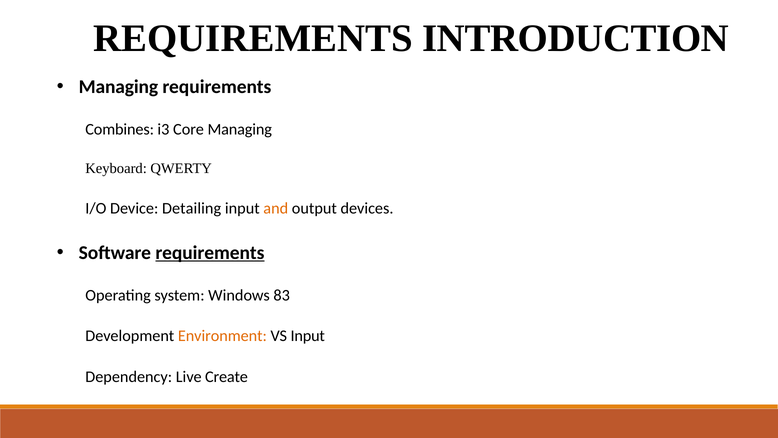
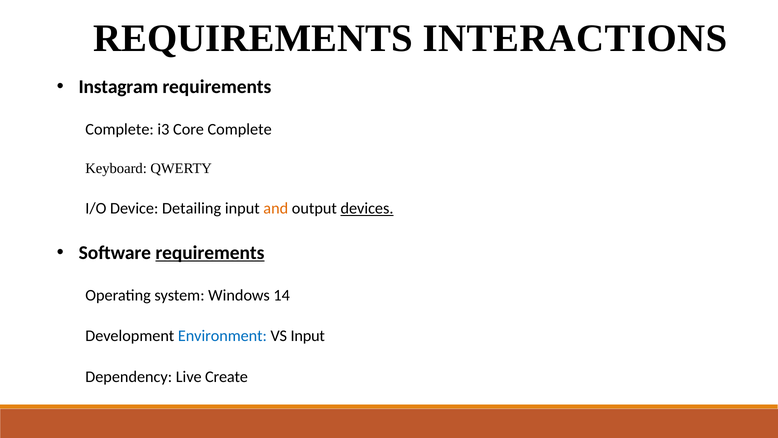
INTRODUCTION: INTRODUCTION -> INTERACTIONS
Managing at (118, 87): Managing -> Instagram
Combines at (120, 129): Combines -> Complete
Core Managing: Managing -> Complete
devices underline: none -> present
83: 83 -> 14
Environment colour: orange -> blue
